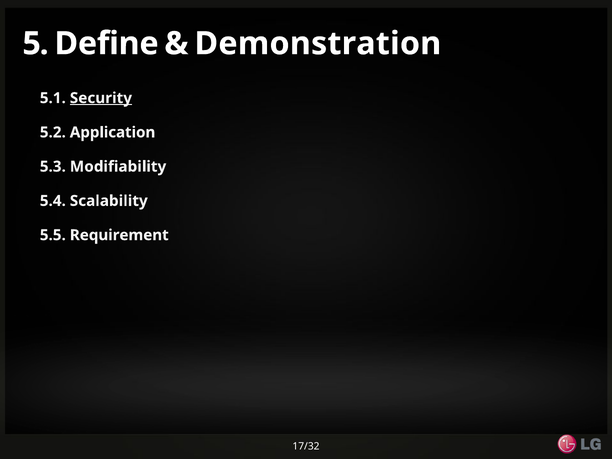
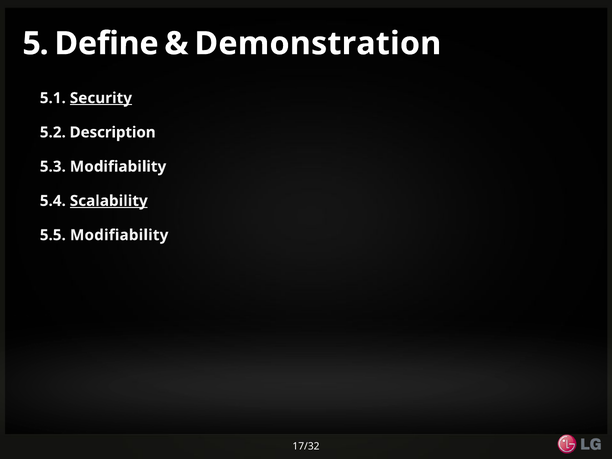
Application: Application -> Description
Scalability underline: none -> present
5.5 Requirement: Requirement -> Modifiability
